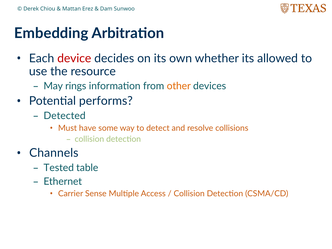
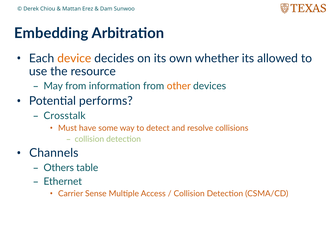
device colour: red -> orange
May rings: rings -> from
Detected: Detected -> Crosstalk
Tested: Tested -> Others
